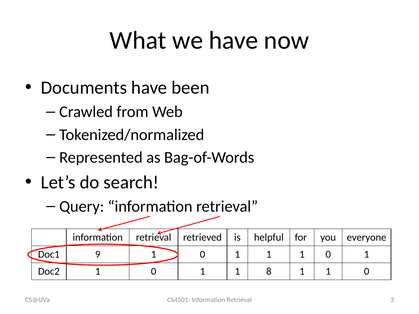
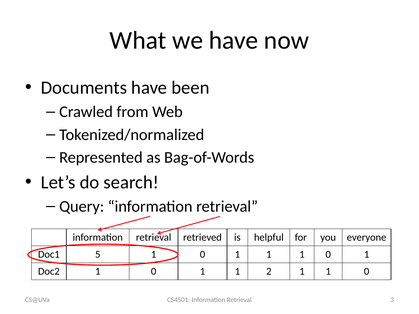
9: 9 -> 5
8: 8 -> 2
